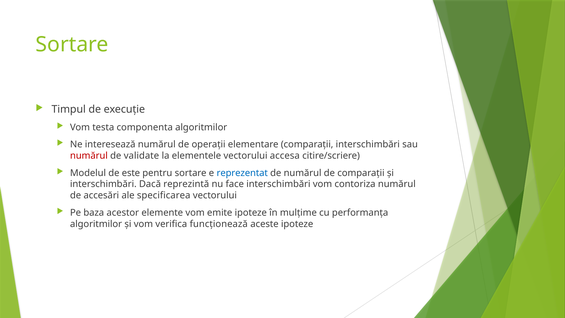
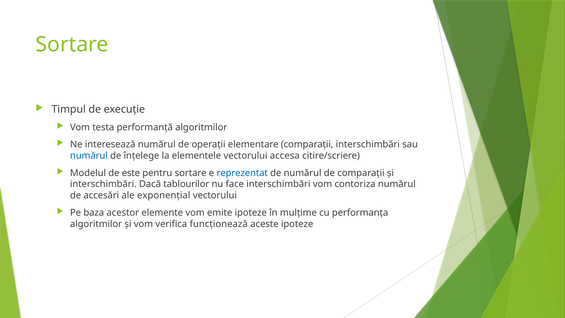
componenta: componenta -> performanță
numărul at (89, 156) colour: red -> blue
validate: validate -> înțelege
reprezintă: reprezintă -> tablourilor
specificarea: specificarea -> exponențial
